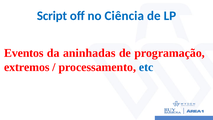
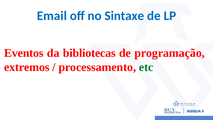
Script: Script -> Email
Ciência: Ciência -> Sintaxe
aninhadas: aninhadas -> bibliotecas
etc colour: blue -> green
